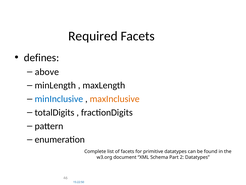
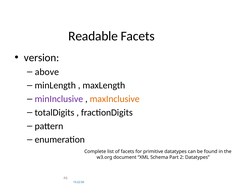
Required: Required -> Readable
defines: defines -> version
minInclusive colour: blue -> purple
